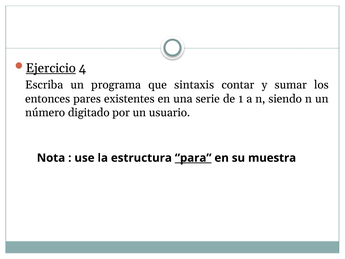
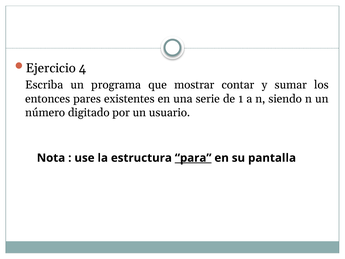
Ejercicio underline: present -> none
sintaxis: sintaxis -> mostrar
muestra: muestra -> pantalla
